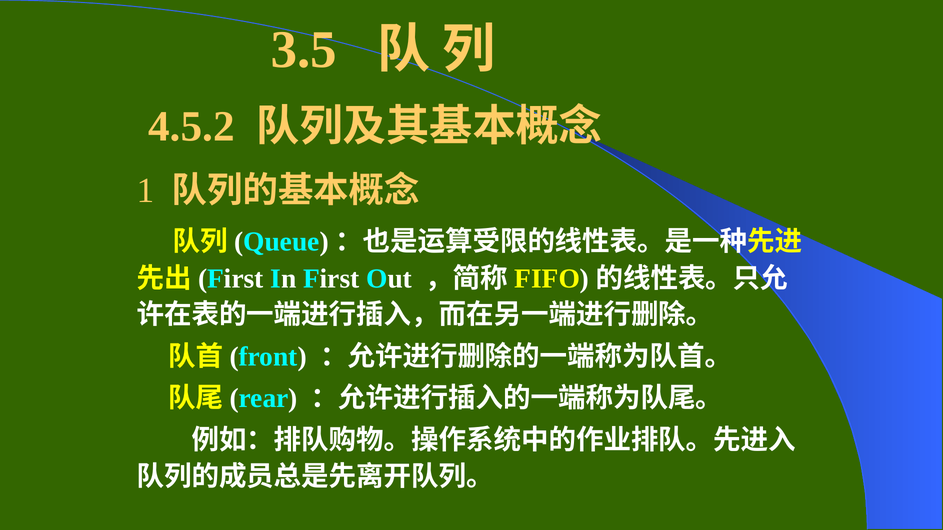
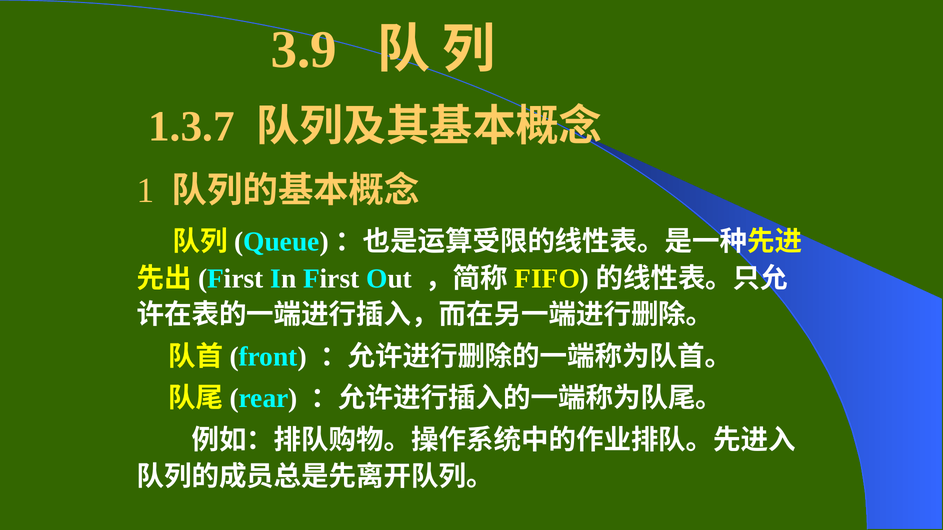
3.5: 3.5 -> 3.9
4.5.2: 4.5.2 -> 1.3.7
